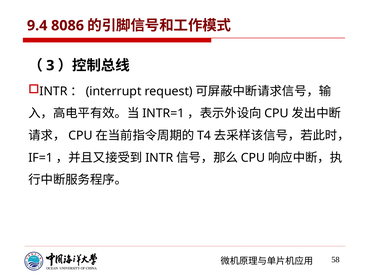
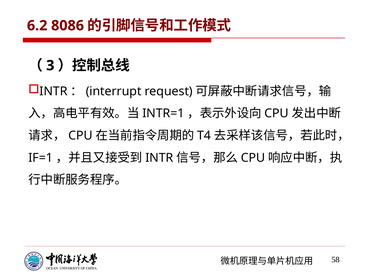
9.4: 9.4 -> 6.2
